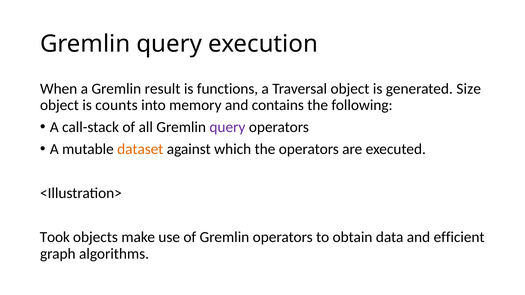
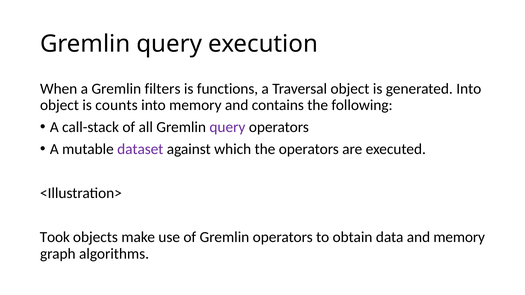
result: result -> filters
generated Size: Size -> Into
dataset colour: orange -> purple
and efficient: efficient -> memory
